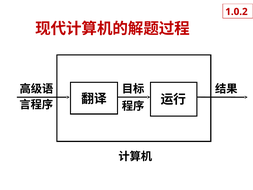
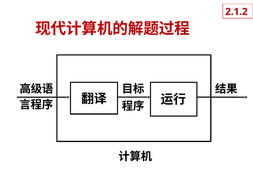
1.0.2: 1.0.2 -> 2.1.2
